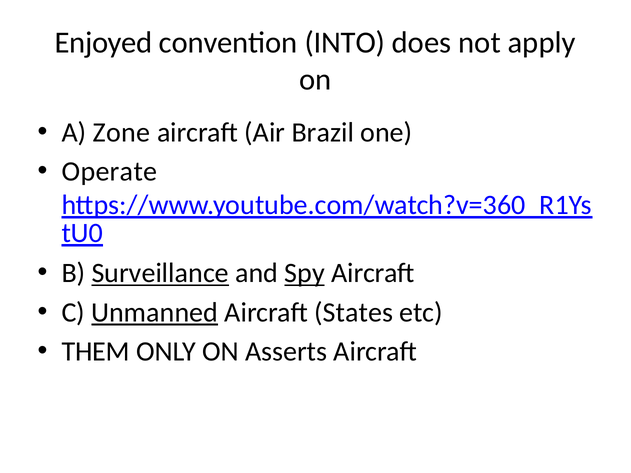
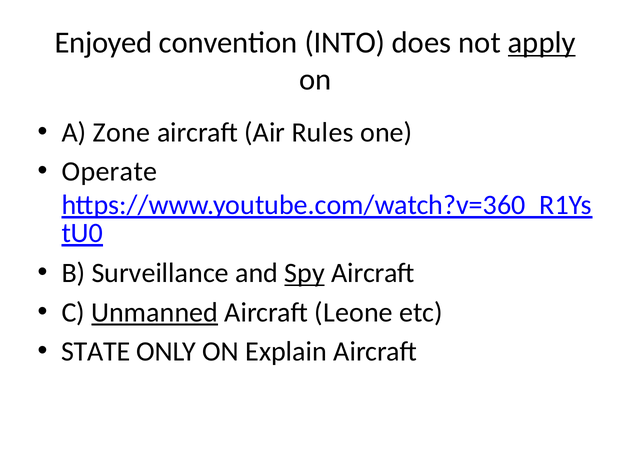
apply underline: none -> present
Brazil: Brazil -> Rules
Surveillance underline: present -> none
States: States -> Leone
THEM: THEM -> STATE
Asserts: Asserts -> Explain
